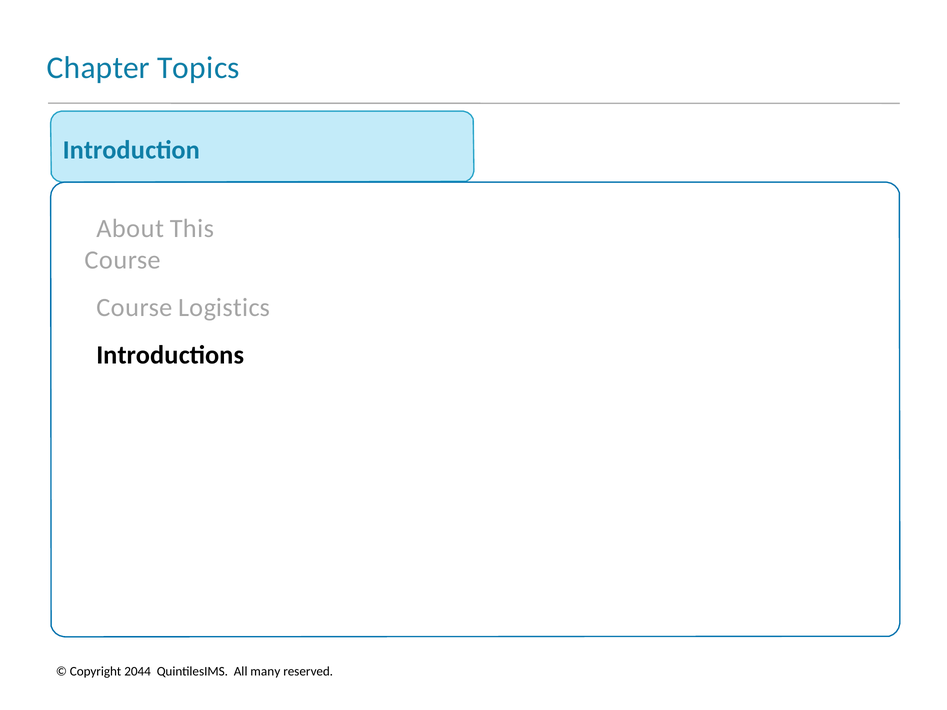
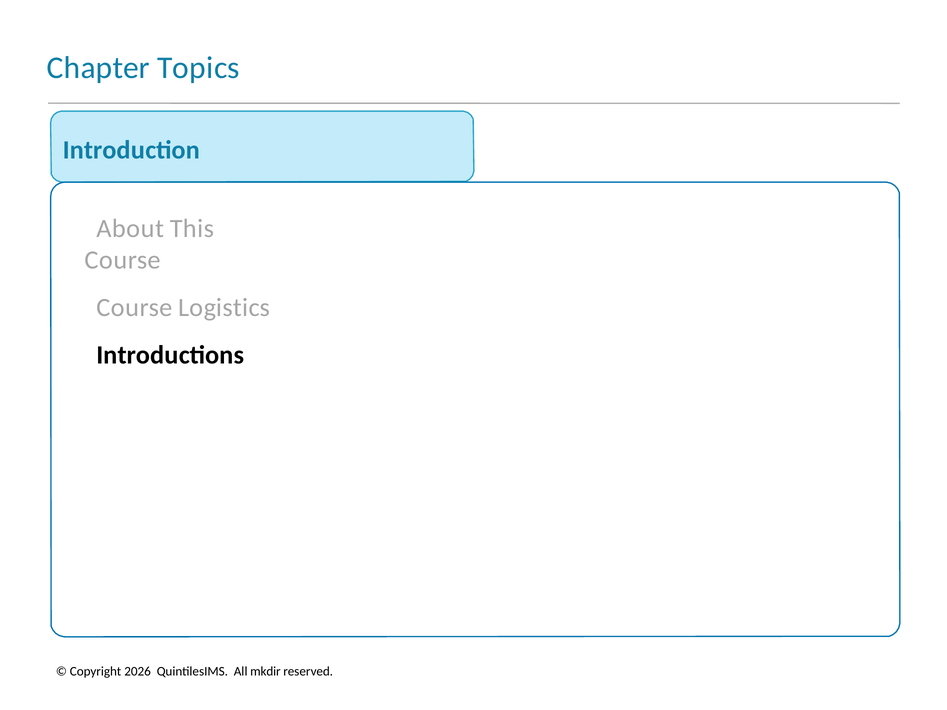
2044: 2044 -> 2026
many: many -> mkdir
